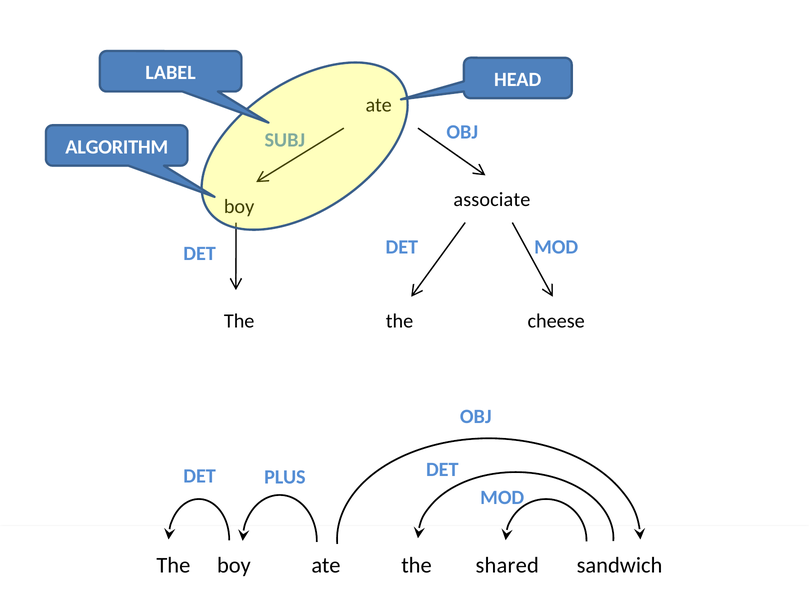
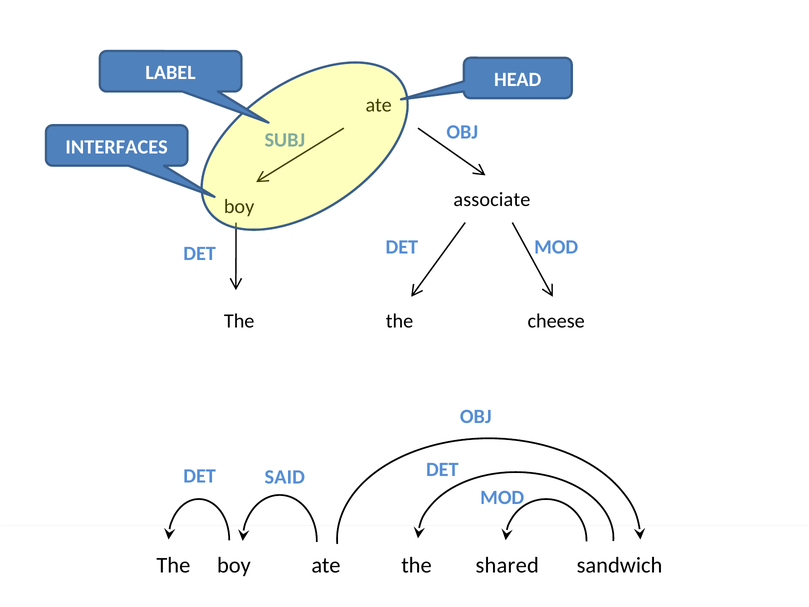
ALGORITHM: ALGORITHM -> INTERFACES
PLUS: PLUS -> SAID
